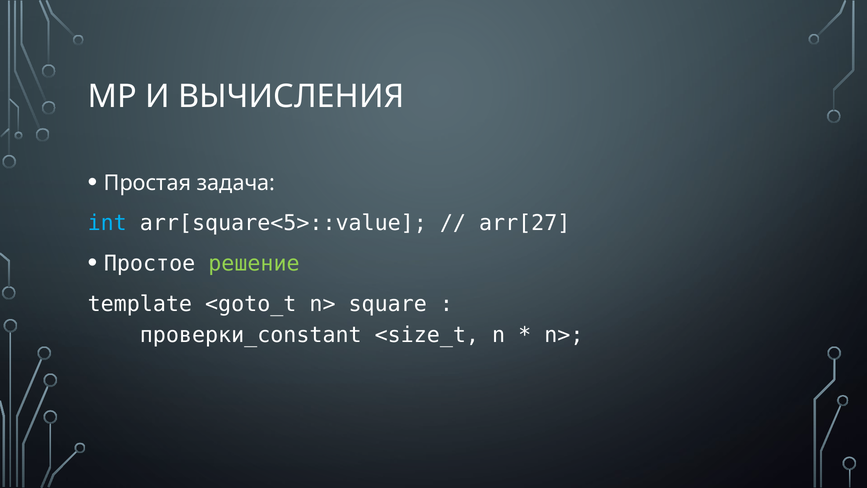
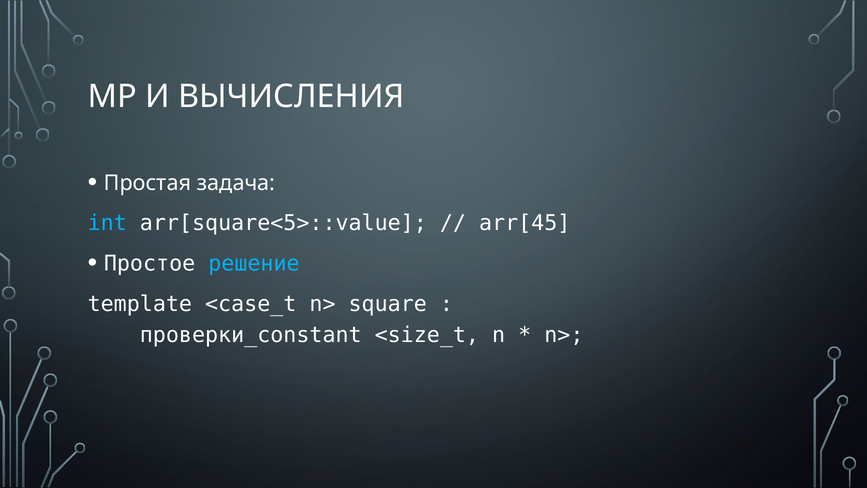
arr[27: arr[27 -> arr[45
решение colour: light green -> light blue
<goto_t: <goto_t -> <case_t
